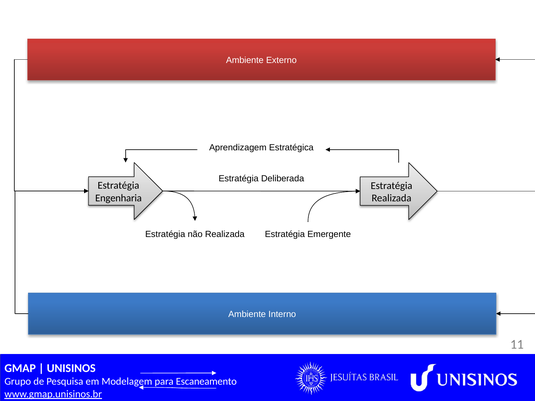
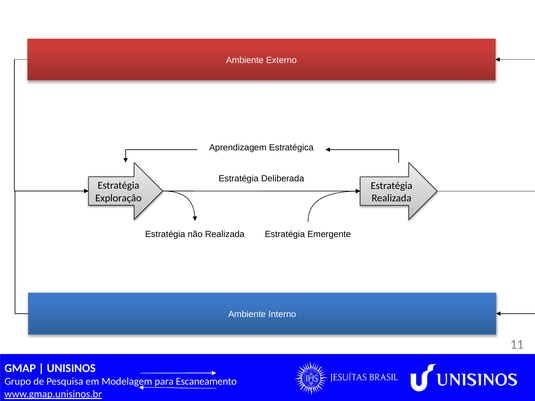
Engenharia: Engenharia -> Exploração
